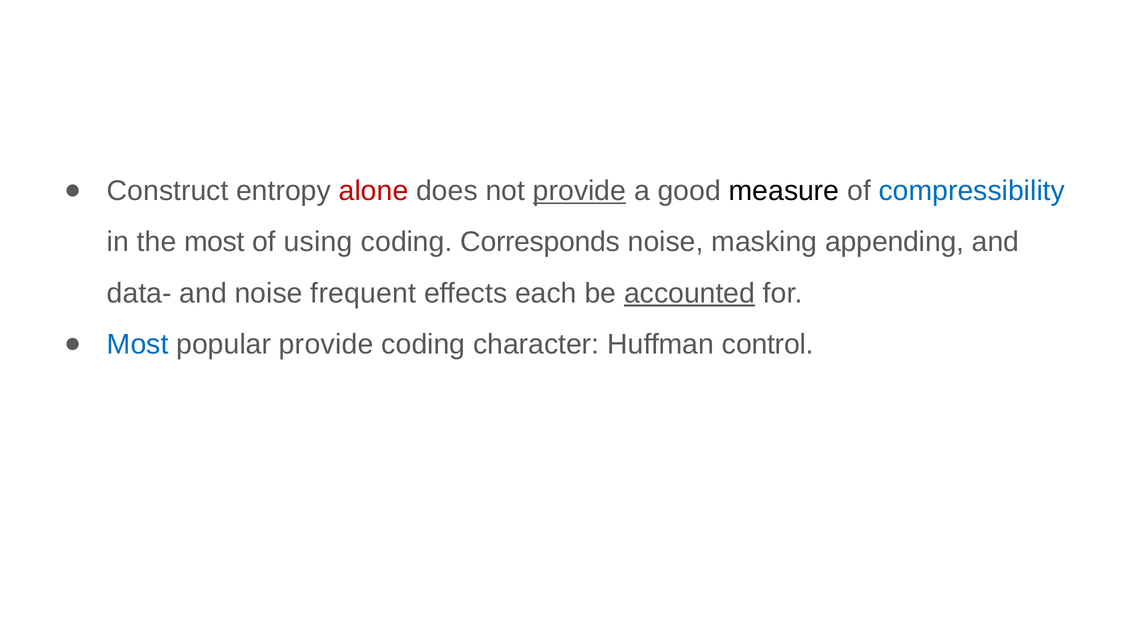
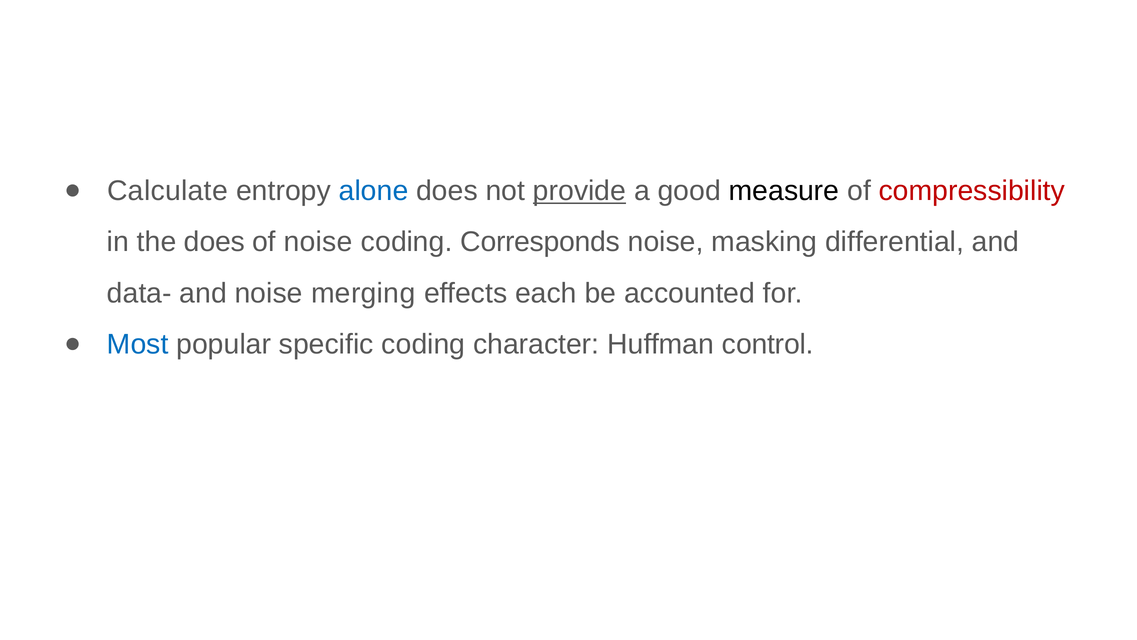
Construct: Construct -> Calculate
alone colour: red -> blue
compressibility colour: blue -> red
the most: most -> does
of using: using -> noise
appending: appending -> differential
frequent: frequent -> merging
accounted underline: present -> none
popular provide: provide -> specific
